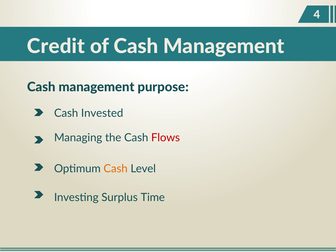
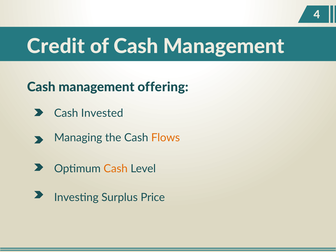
purpose: purpose -> offering
Flows colour: red -> orange
Time: Time -> Price
